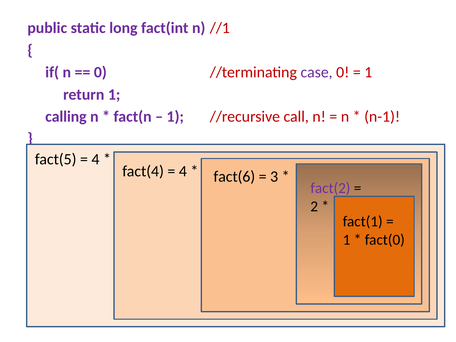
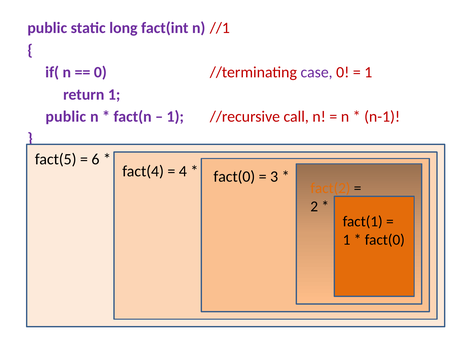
calling at (66, 117): calling -> public
4 at (95, 159): 4 -> 6
fact(6 at (234, 177): fact(6 -> fact(0
fact(2 colour: purple -> orange
